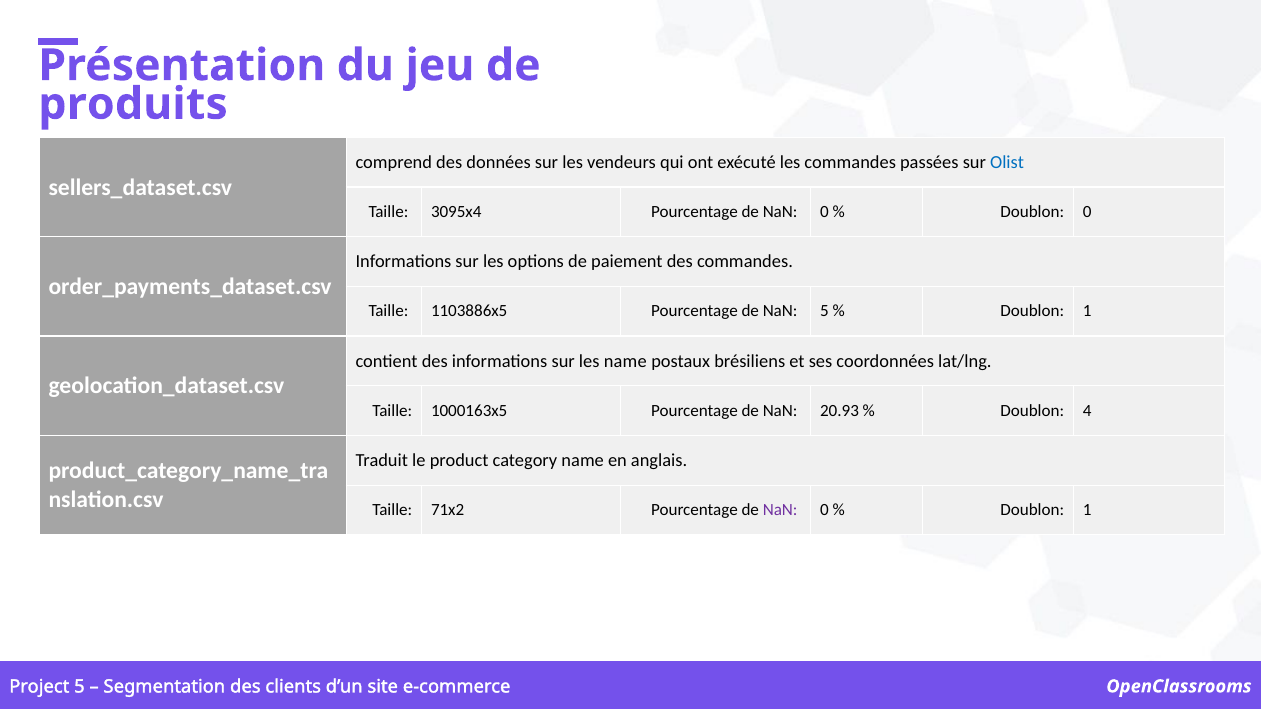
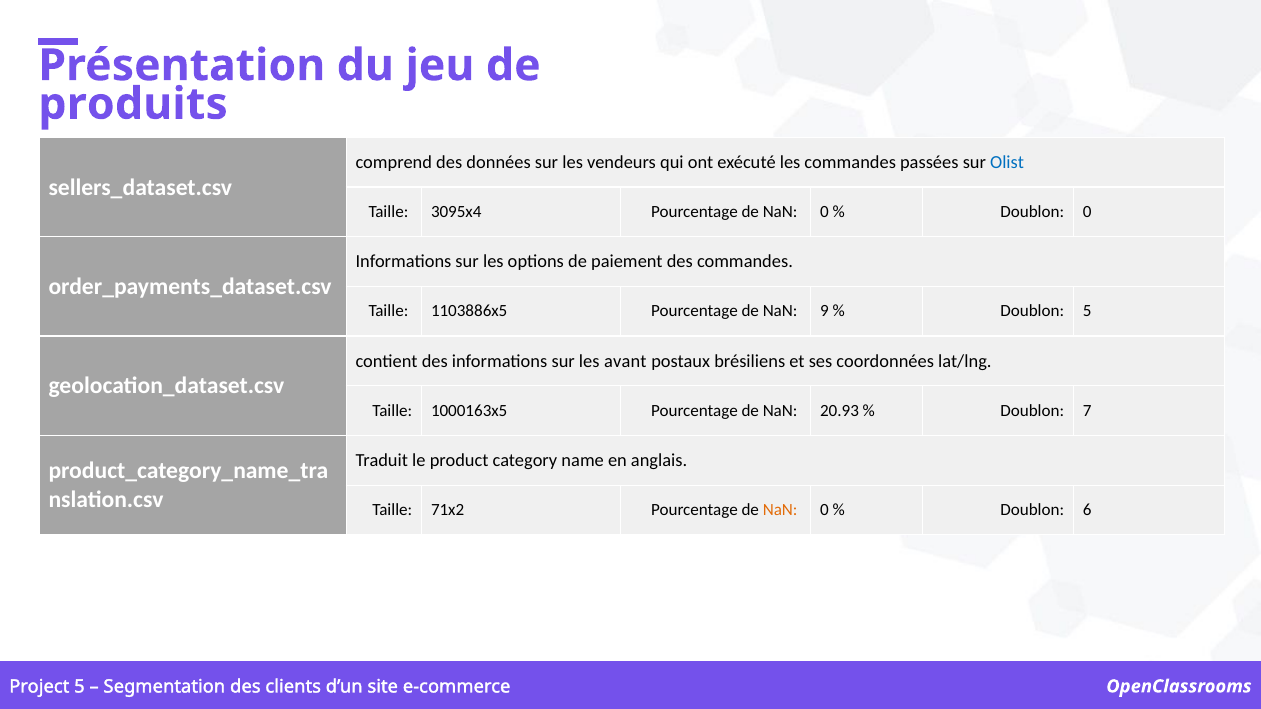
NaN 5: 5 -> 9
1 at (1087, 311): 1 -> 5
les name: name -> avant
4: 4 -> 7
NaN at (780, 510) colour: purple -> orange
1 at (1087, 510): 1 -> 6
